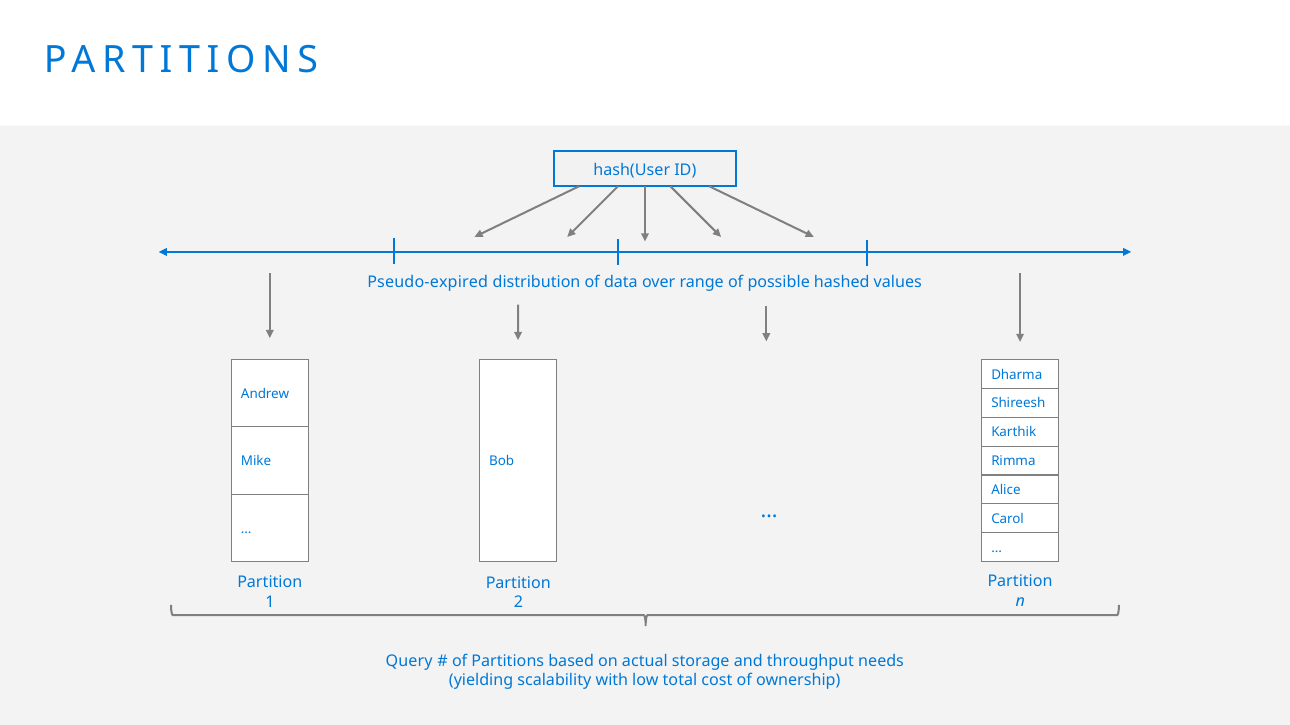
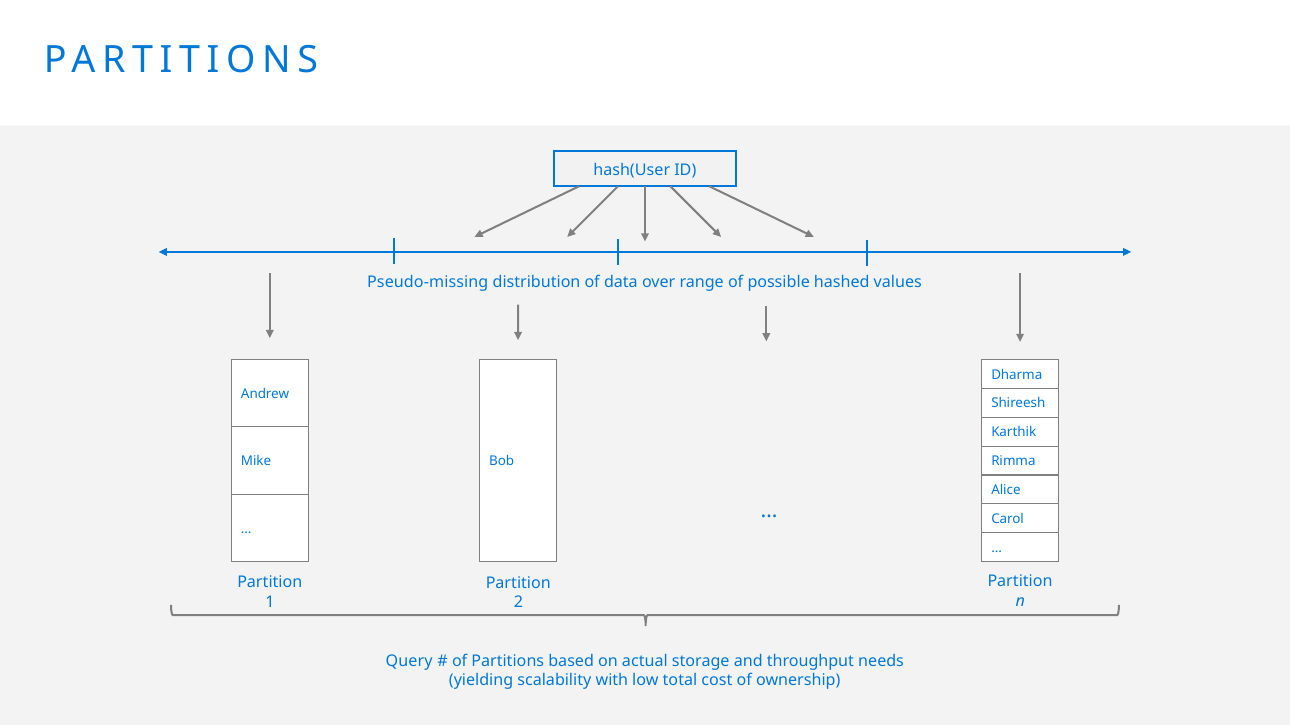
Pseudo-expired: Pseudo-expired -> Pseudo-missing
